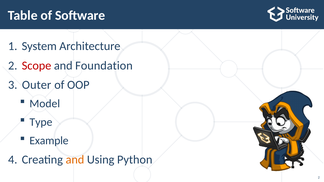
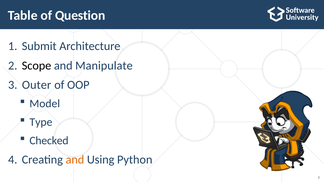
Software: Software -> Question
System: System -> Submit
Scope colour: red -> black
Foundation: Foundation -> Manipulate
Example: Example -> Checked
